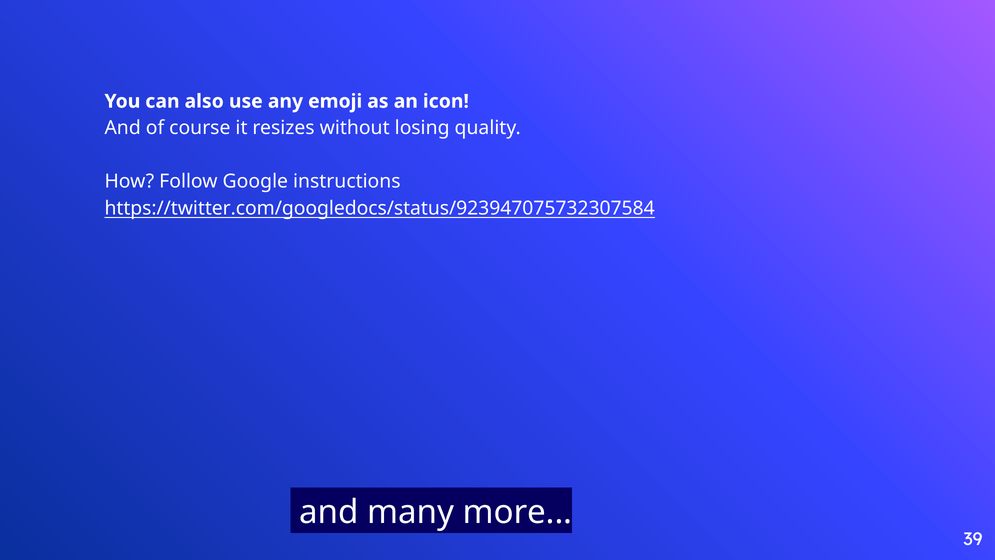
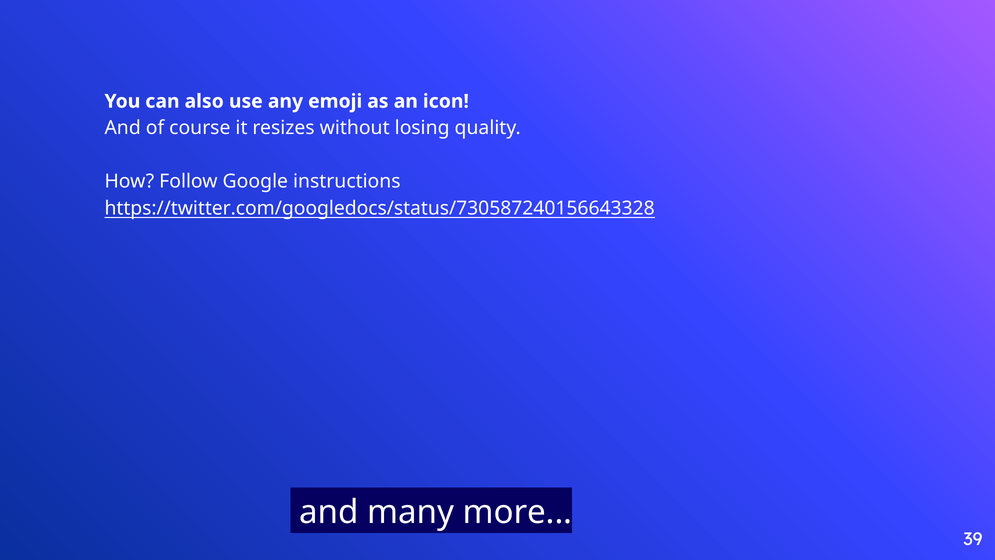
https://twitter.com/googledocs/status/923947075732307584: https://twitter.com/googledocs/status/923947075732307584 -> https://twitter.com/googledocs/status/730587240156643328
